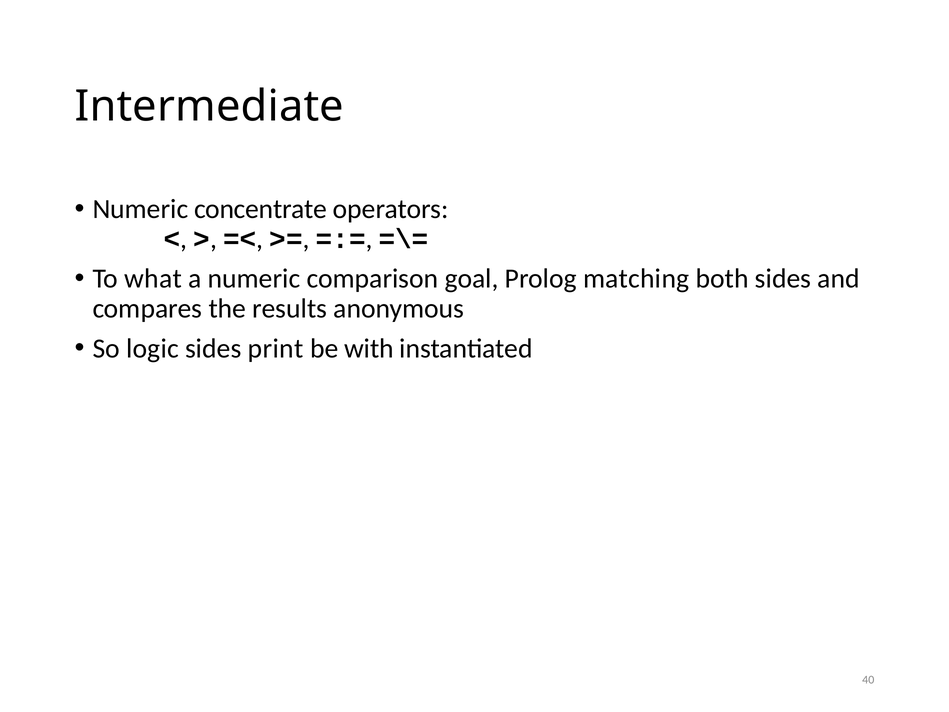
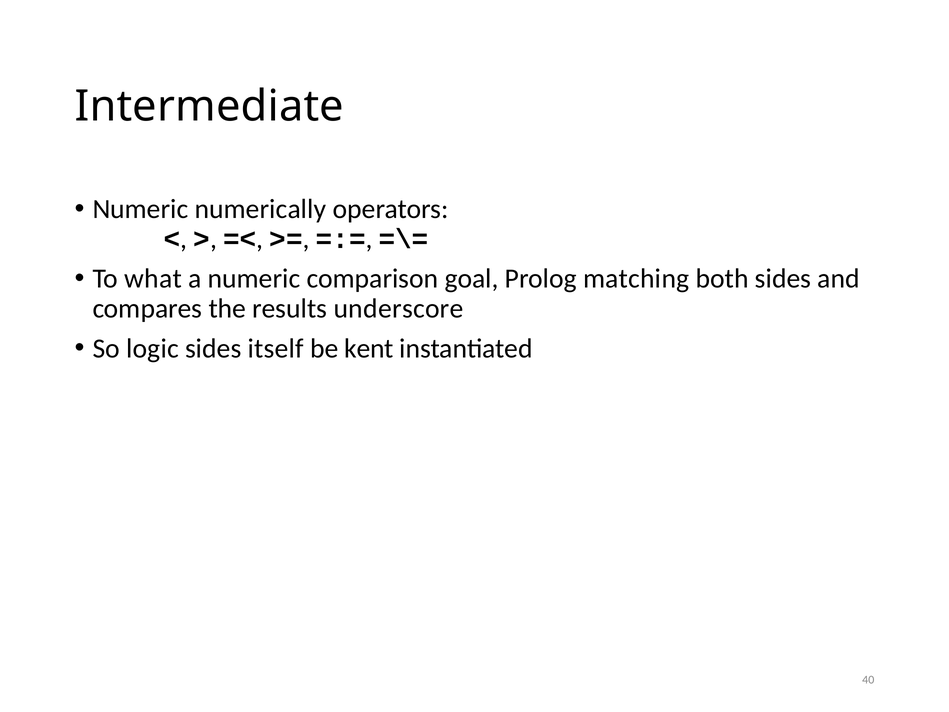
concentrate: concentrate -> numerically
anonymous: anonymous -> underscore
print: print -> itself
with: with -> kent
